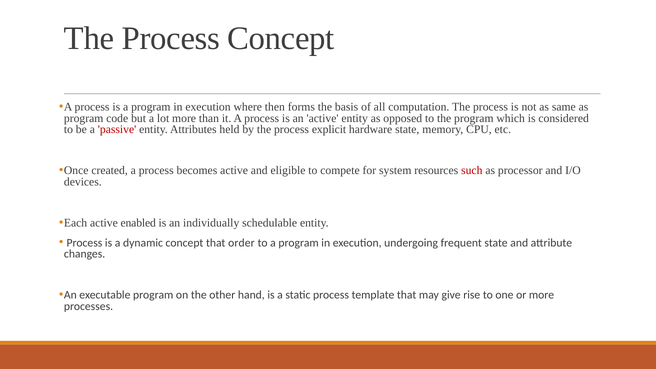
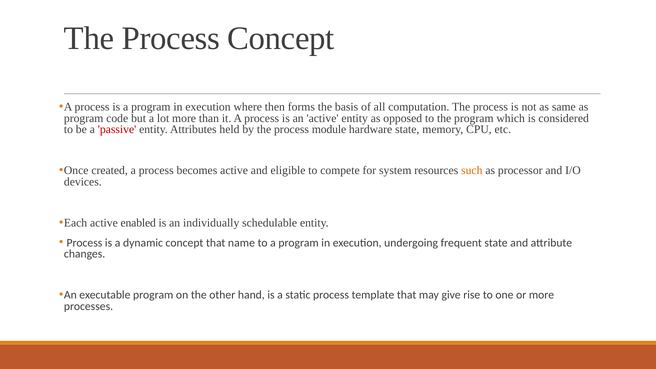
explicit: explicit -> module
such colour: red -> orange
order: order -> name
